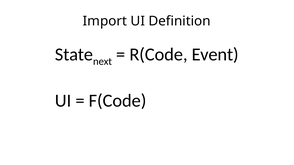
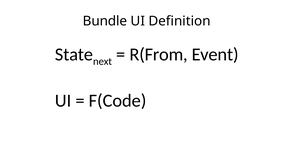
Import: Import -> Bundle
R(Code: R(Code -> R(From
